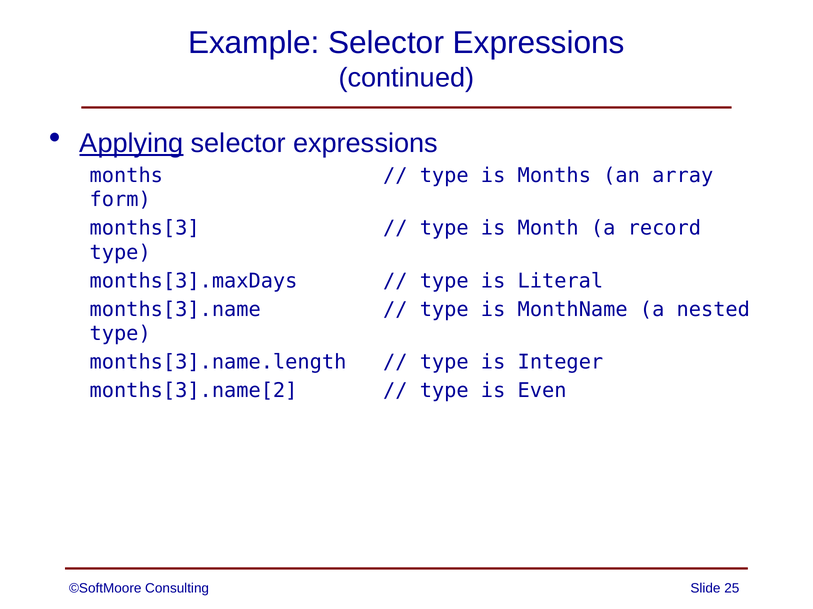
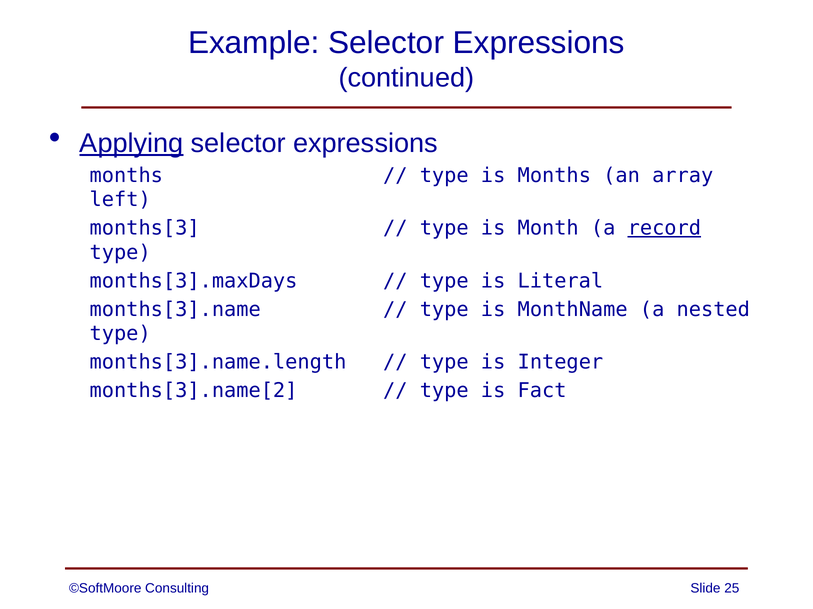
form: form -> left
record underline: none -> present
Even: Even -> Fact
